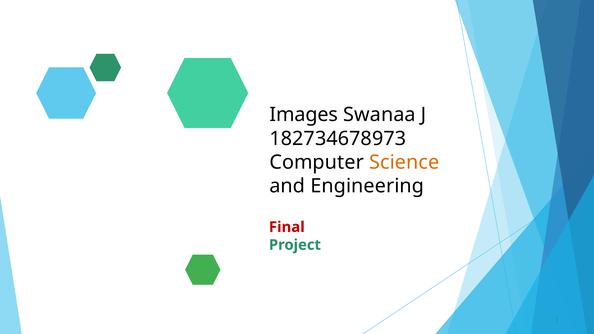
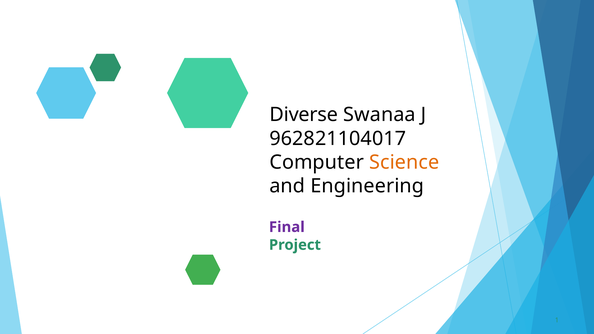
Images: Images -> Diverse
182734678973: 182734678973 -> 962821104017
Final colour: red -> purple
